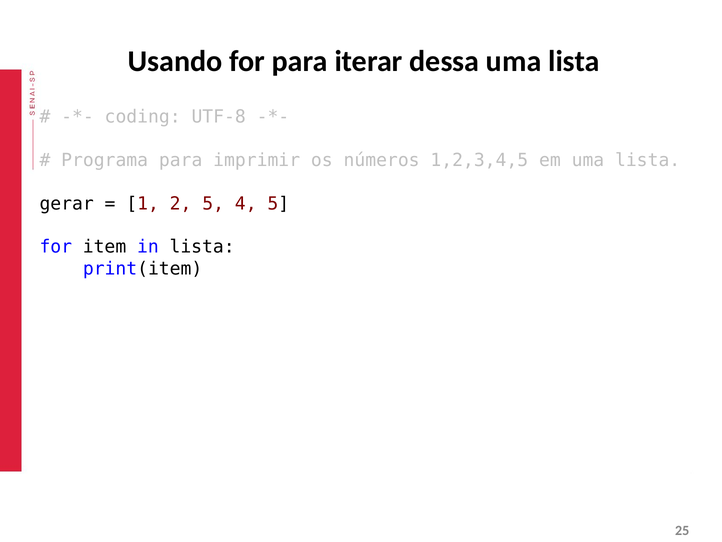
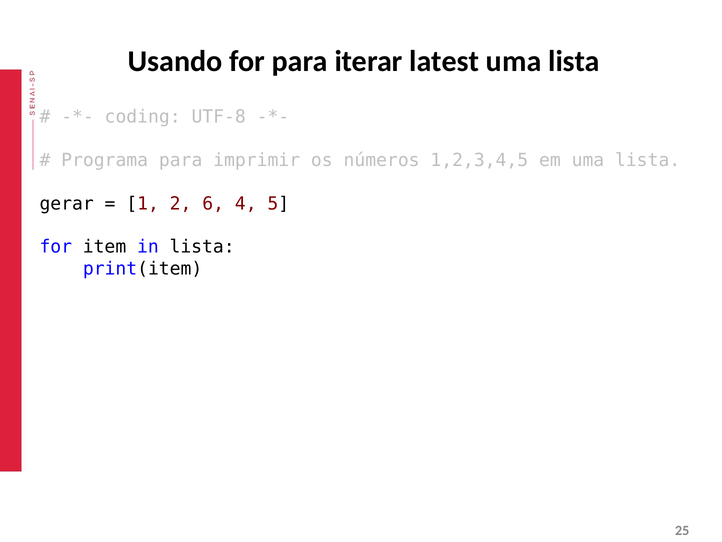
dessa: dessa -> latest
2 5: 5 -> 6
